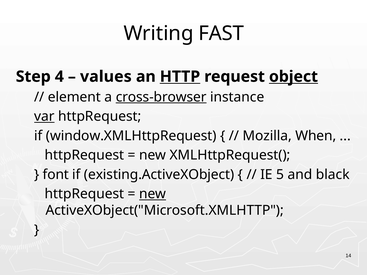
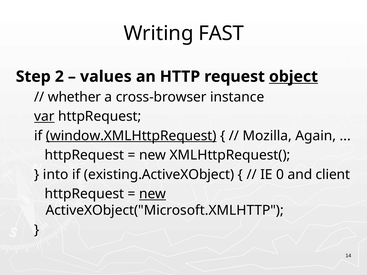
4: 4 -> 2
HTTP underline: present -> none
element: element -> whether
cross-browser underline: present -> none
window.XMLHttpRequest underline: none -> present
When: When -> Again
font: font -> into
5: 5 -> 0
black: black -> client
